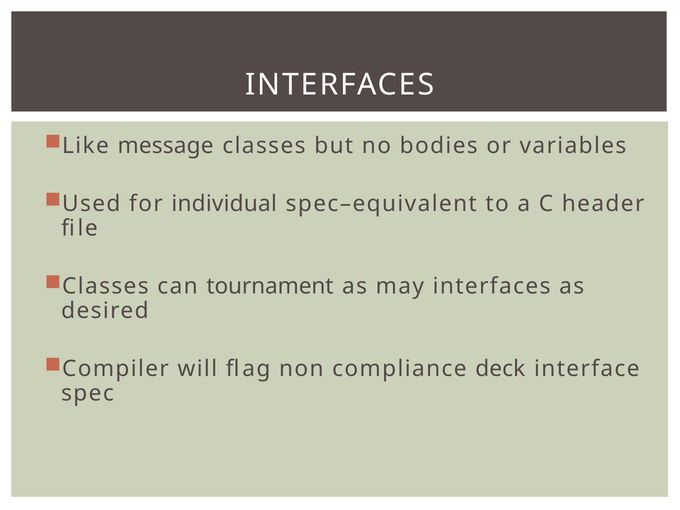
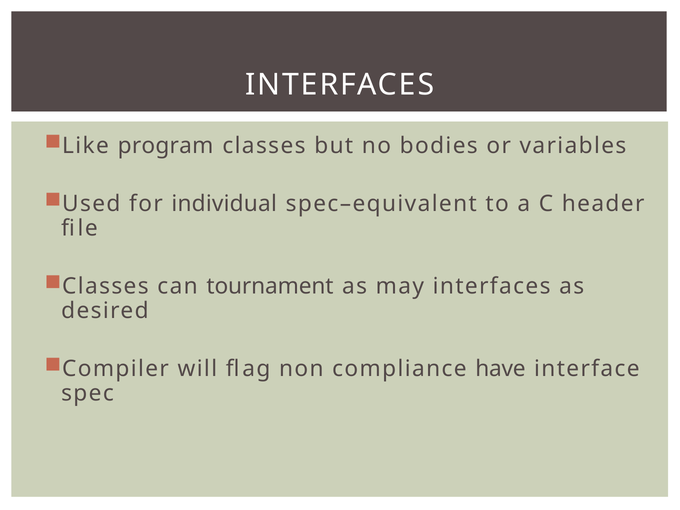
message: message -> program
deck: deck -> have
